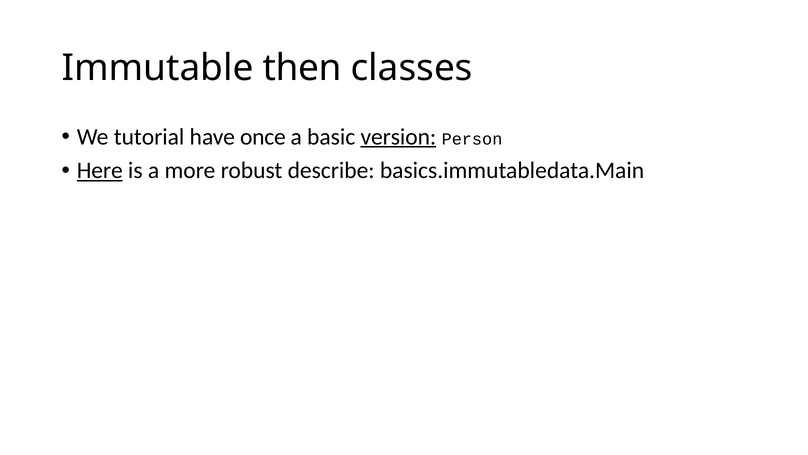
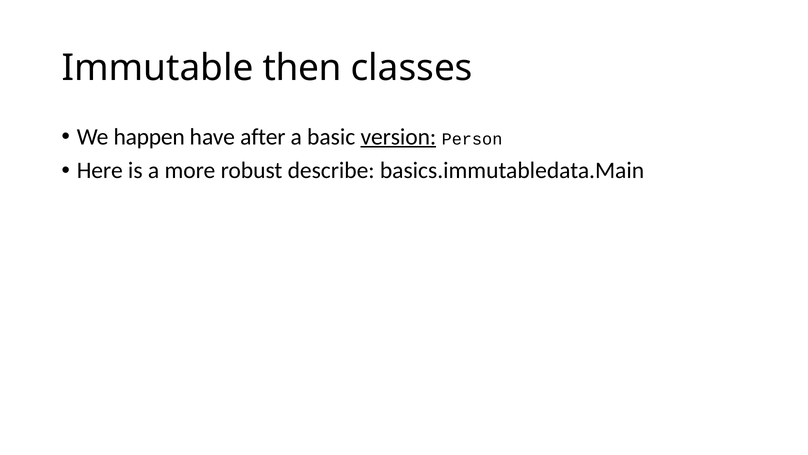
tutorial: tutorial -> happen
once: once -> after
Here underline: present -> none
